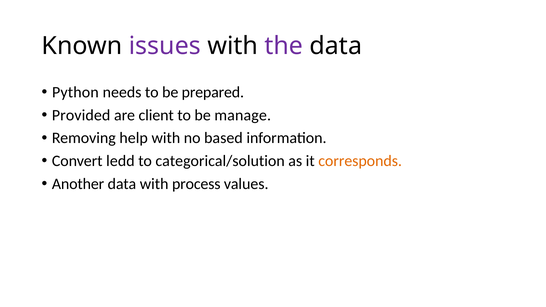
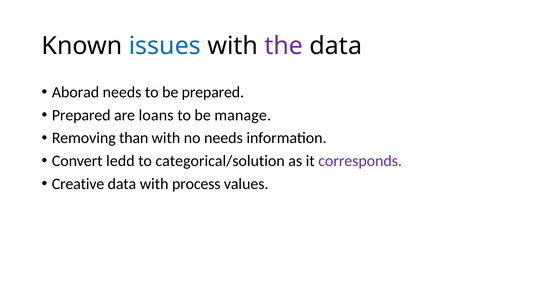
issues colour: purple -> blue
Python: Python -> Aborad
Provided at (81, 115): Provided -> Prepared
client: client -> loans
help: help -> than
no based: based -> needs
corresponds colour: orange -> purple
Another: Another -> Creative
